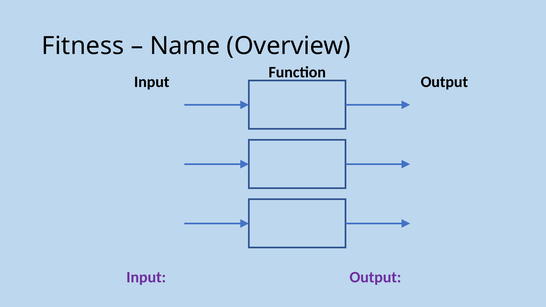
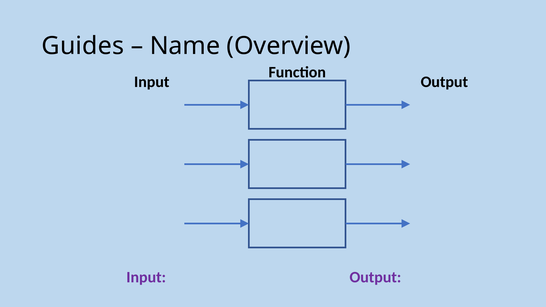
Fitness: Fitness -> Guides
